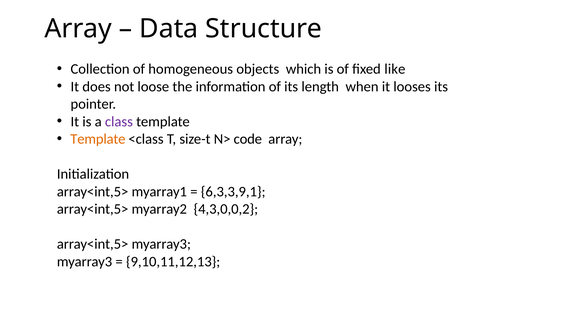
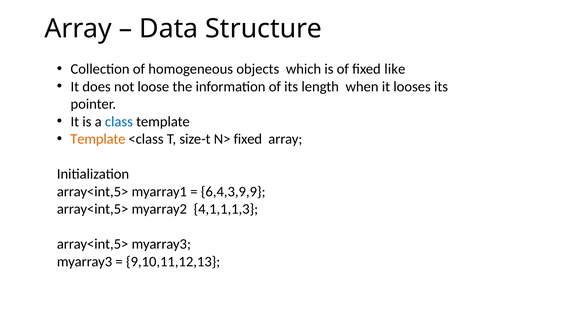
class colour: purple -> blue
N> code: code -> fixed
6,3,3,9,1: 6,3,3,9,1 -> 6,4,3,9,9
4,3,0,0,2: 4,3,0,0,2 -> 4,1,1,1,3
